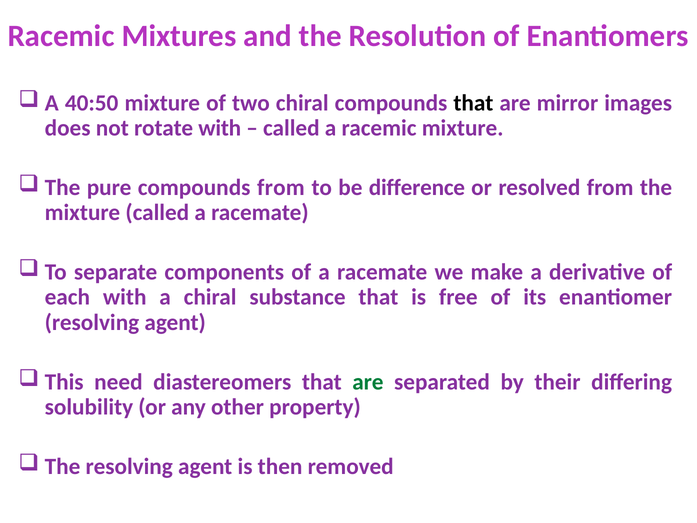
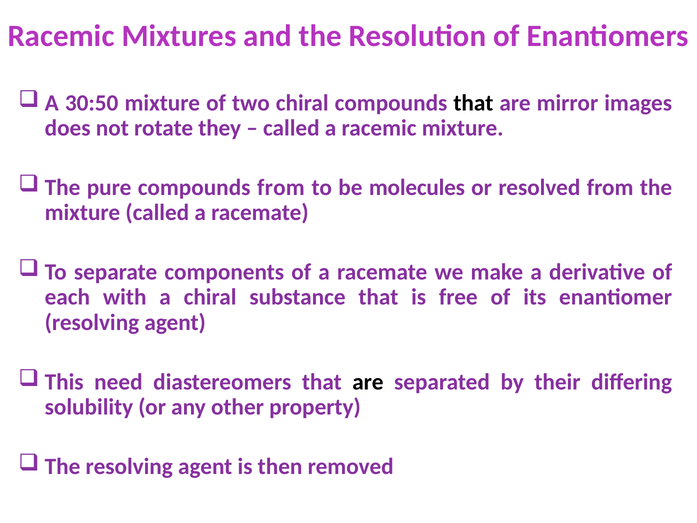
40:50: 40:50 -> 30:50
rotate with: with -> they
difference: difference -> molecules
are at (368, 382) colour: green -> black
